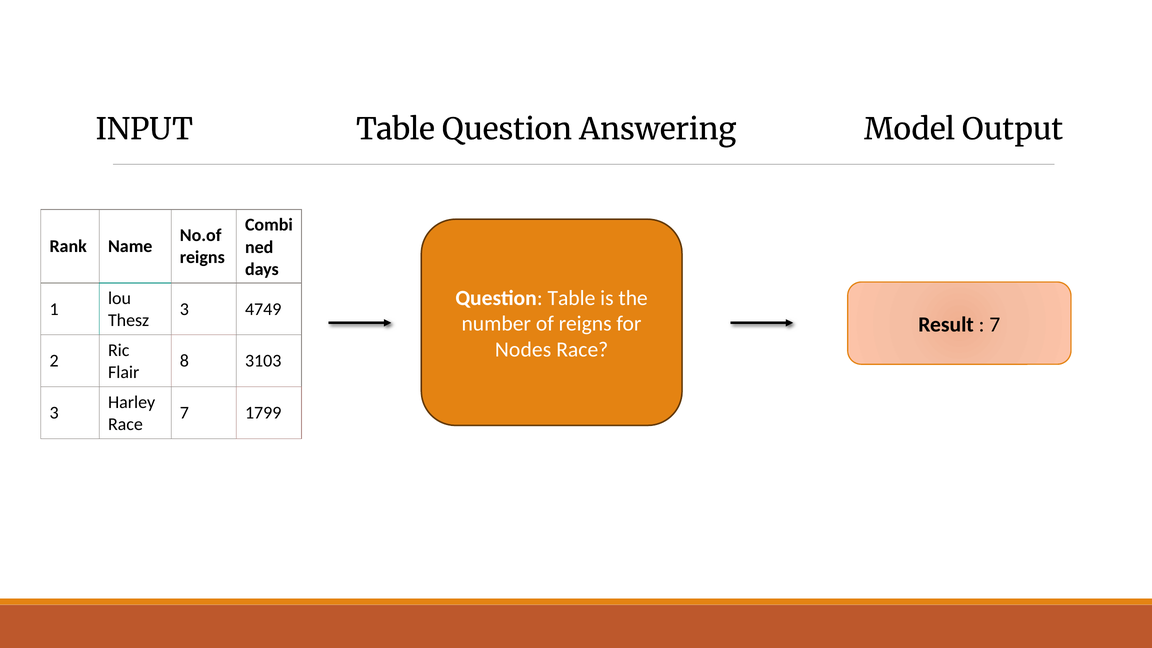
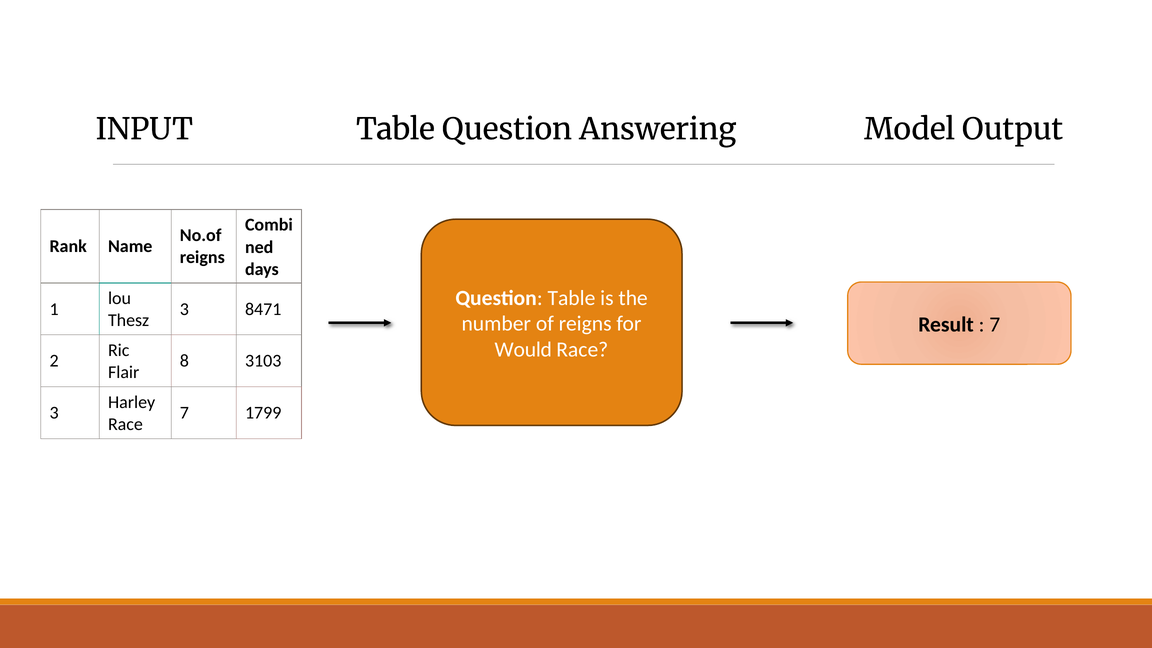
4749: 4749 -> 8471
Nodes: Nodes -> Would
